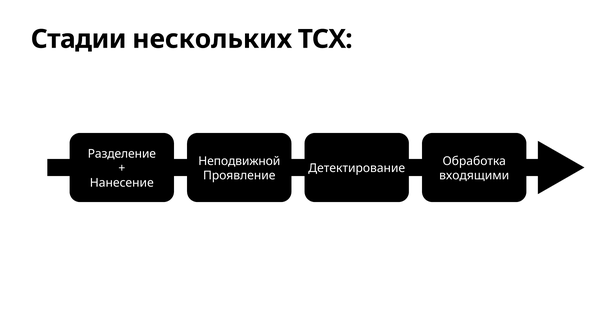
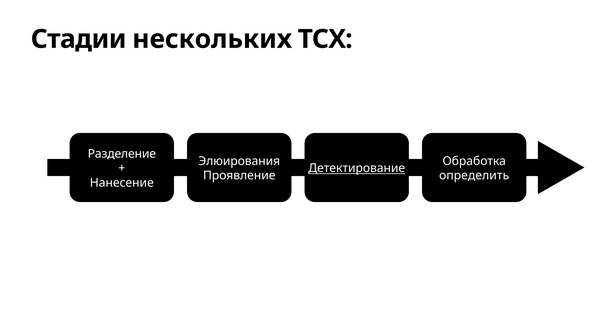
Неподвижной: Неподвижной -> Элюирования
Детектирование underline: none -> present
входящими: входящими -> определить
